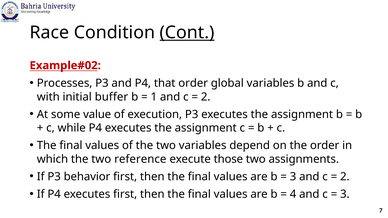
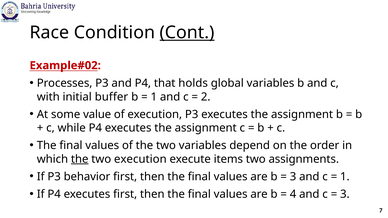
that order: order -> holds
the at (80, 159) underline: none -> present
two reference: reference -> execution
those: those -> items
2 at (345, 177): 2 -> 1
